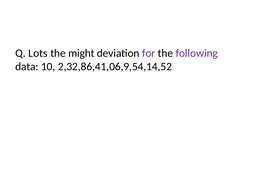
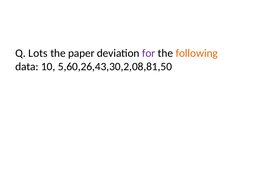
might: might -> paper
following colour: purple -> orange
2,32,86,41,06,9,54,14,52: 2,32,86,41,06,9,54,14,52 -> 5,60,26,43,30,2,08,81,50
